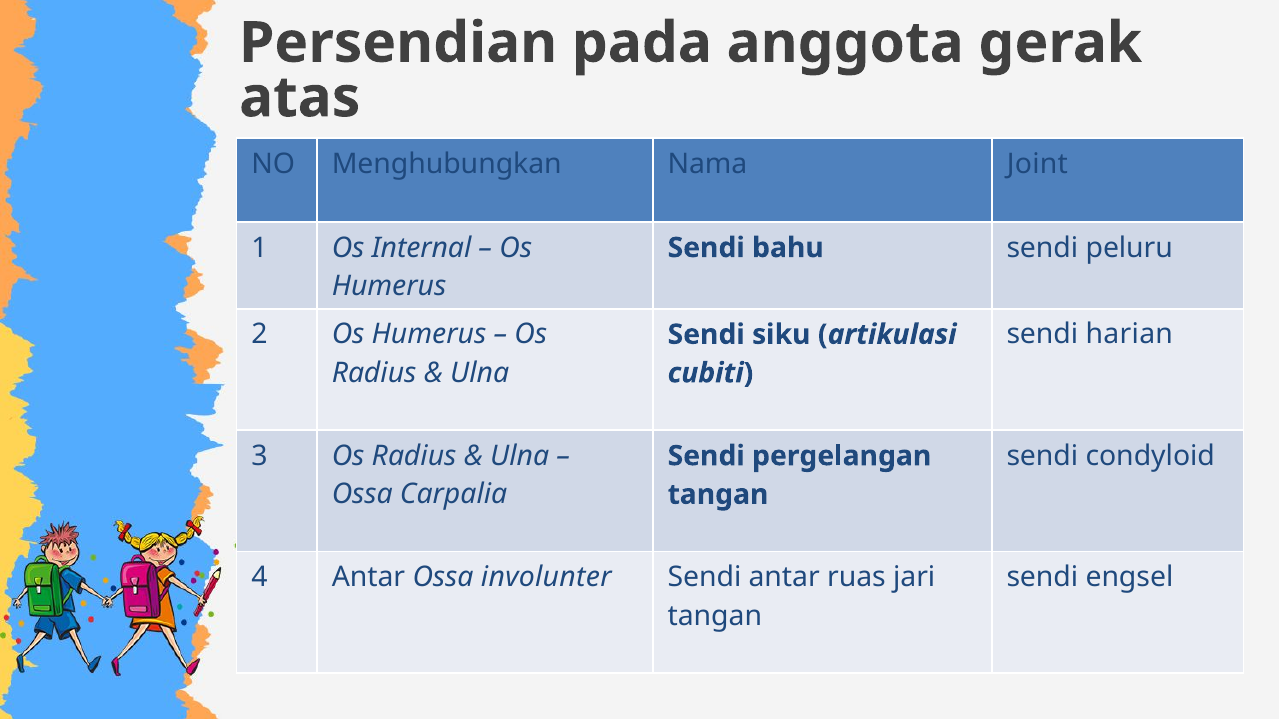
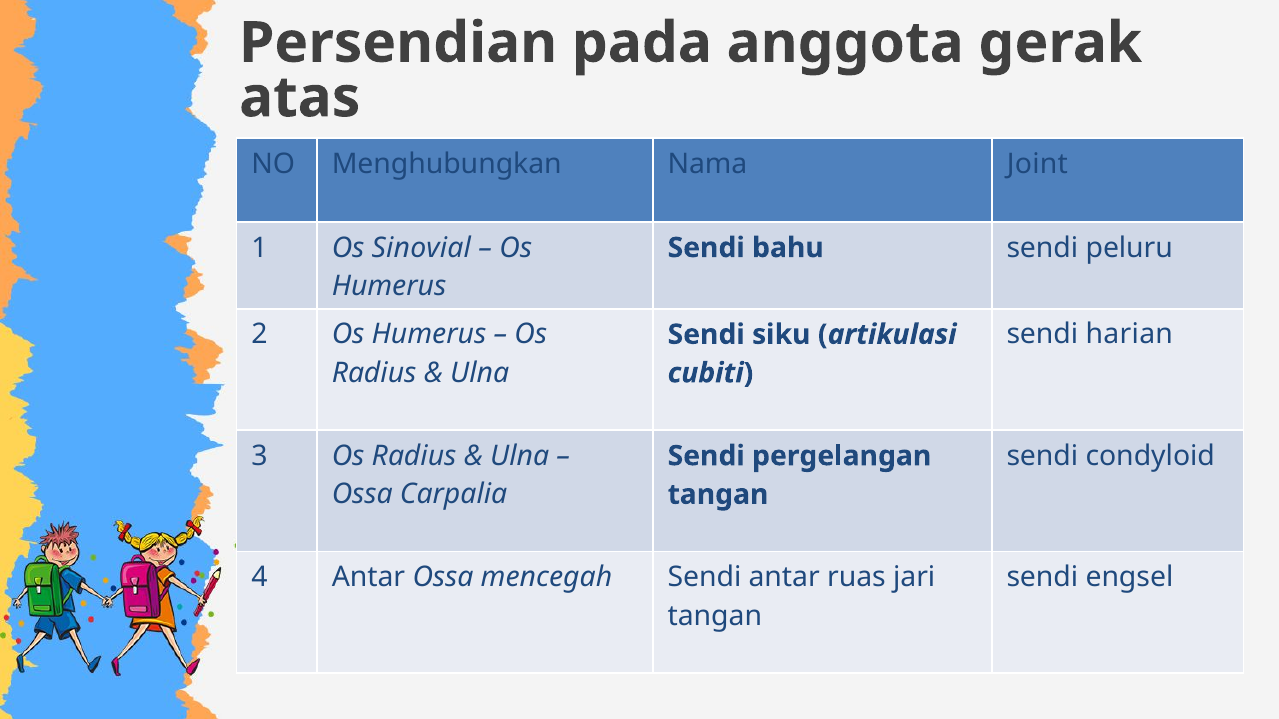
Internal: Internal -> Sinovial
involunter: involunter -> mencegah
